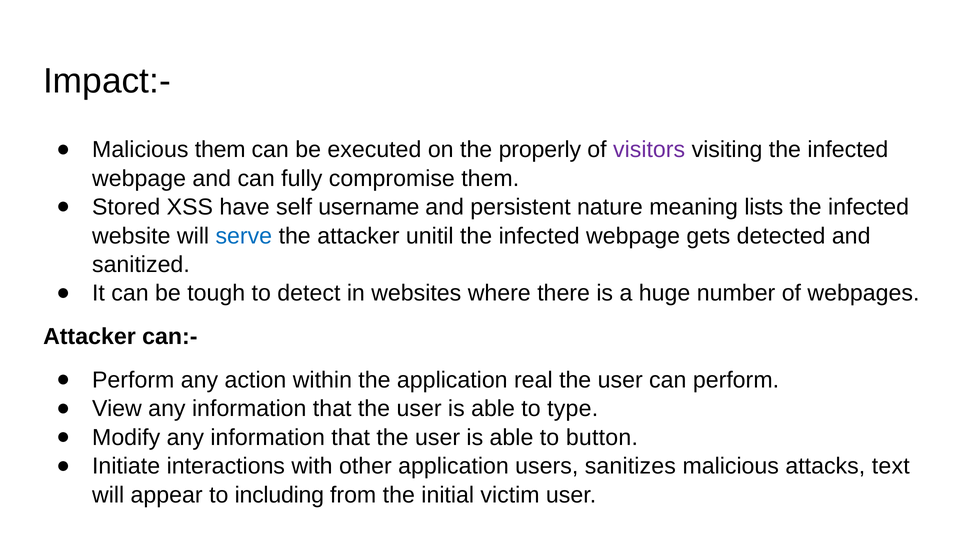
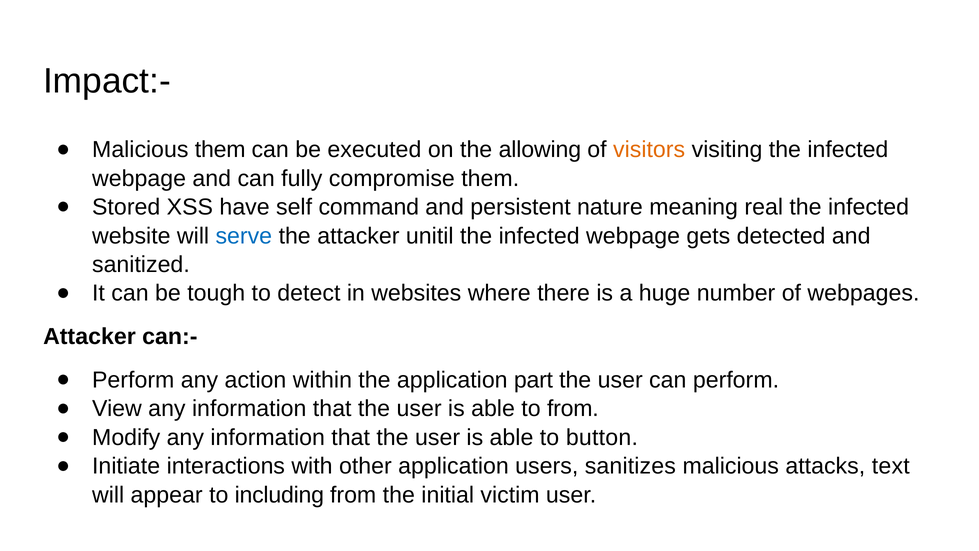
properly: properly -> allowing
visitors colour: purple -> orange
username: username -> command
lists: lists -> real
real: real -> part
to type: type -> from
